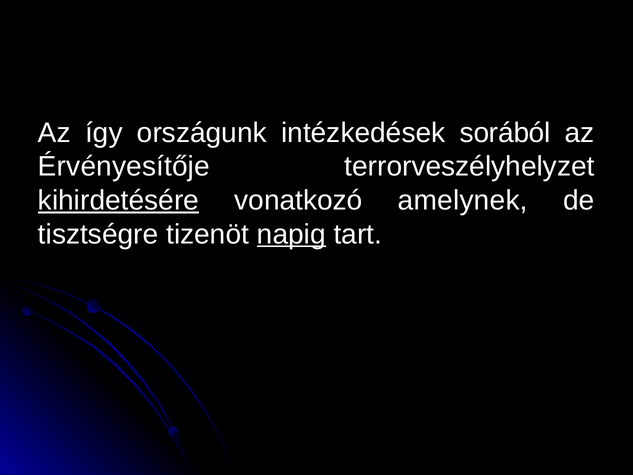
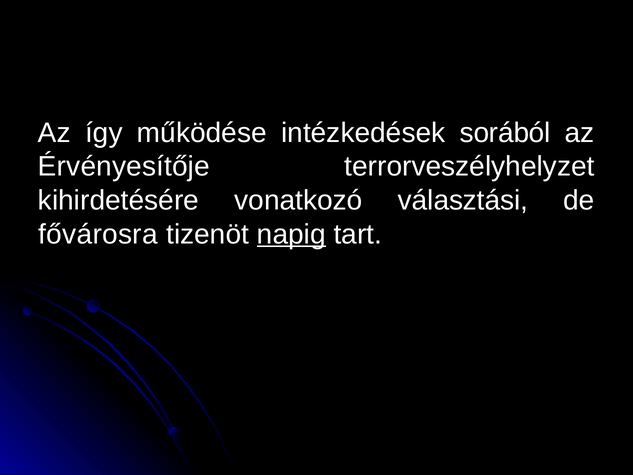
országunk: országunk -> működése
kihirdetésére underline: present -> none
amelynek: amelynek -> választási
tisztségre: tisztségre -> fővárosra
